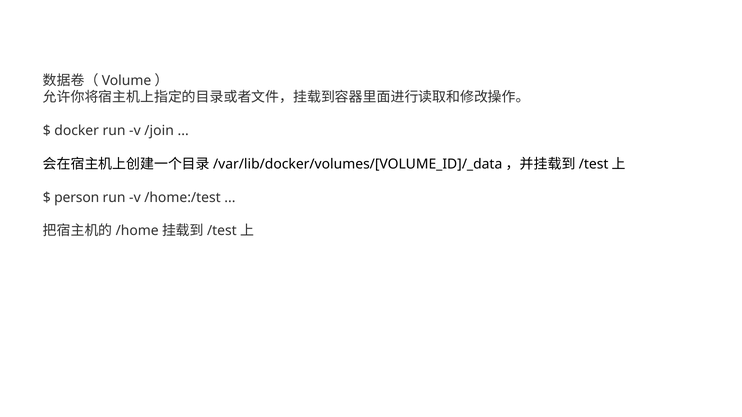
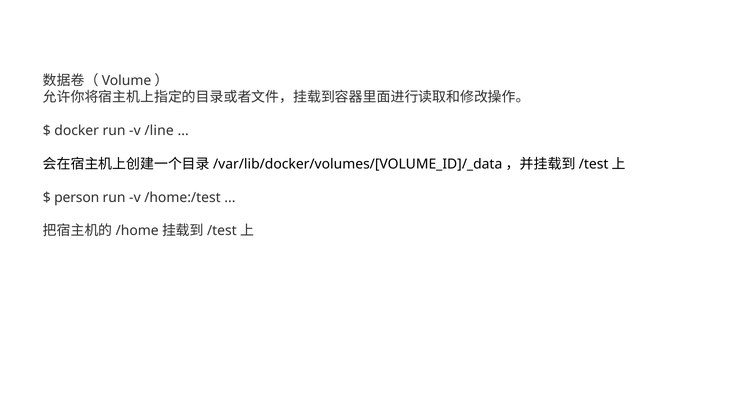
/join: /join -> /line
